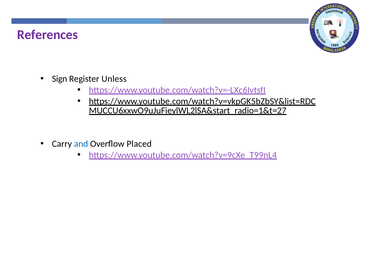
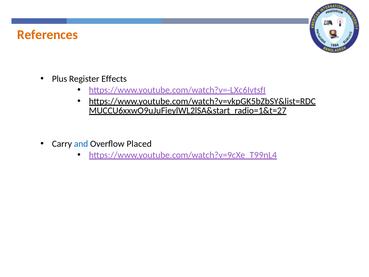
References colour: purple -> orange
Sign: Sign -> Plus
Unless: Unless -> Effects
